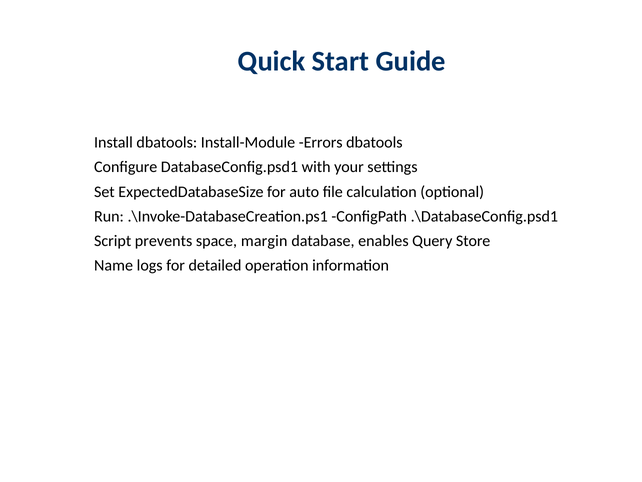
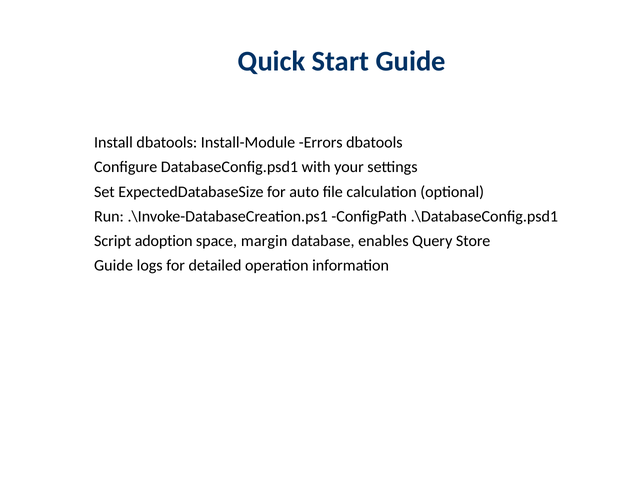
prevents: prevents -> adoption
Name at (114, 265): Name -> Guide
